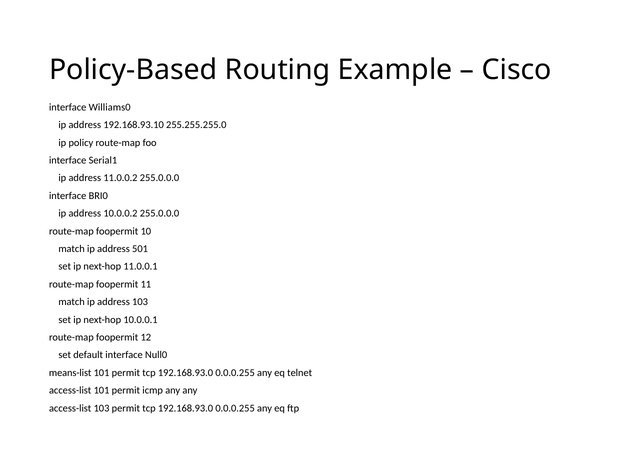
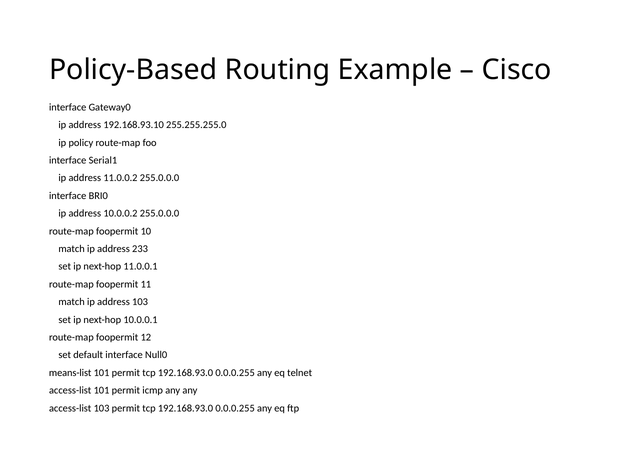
Williams0: Williams0 -> Gateway0
501: 501 -> 233
